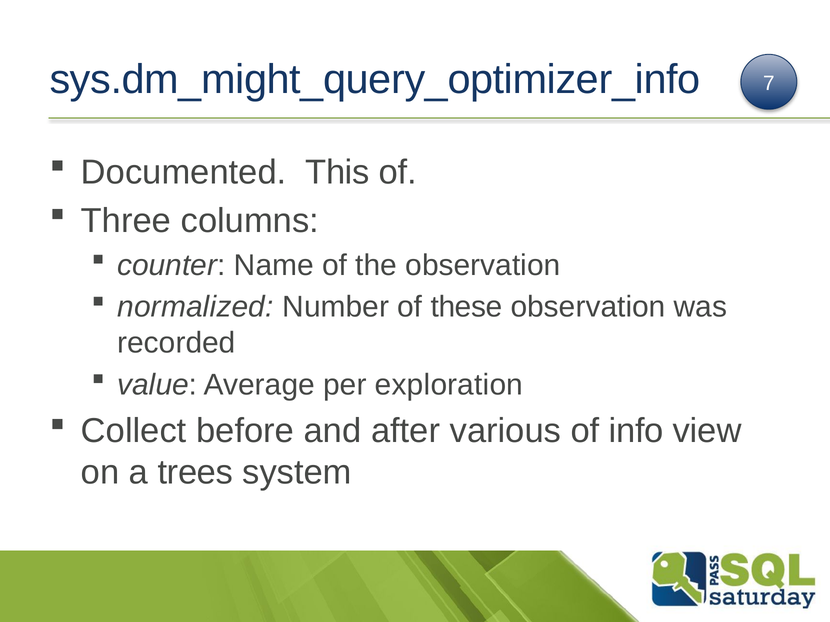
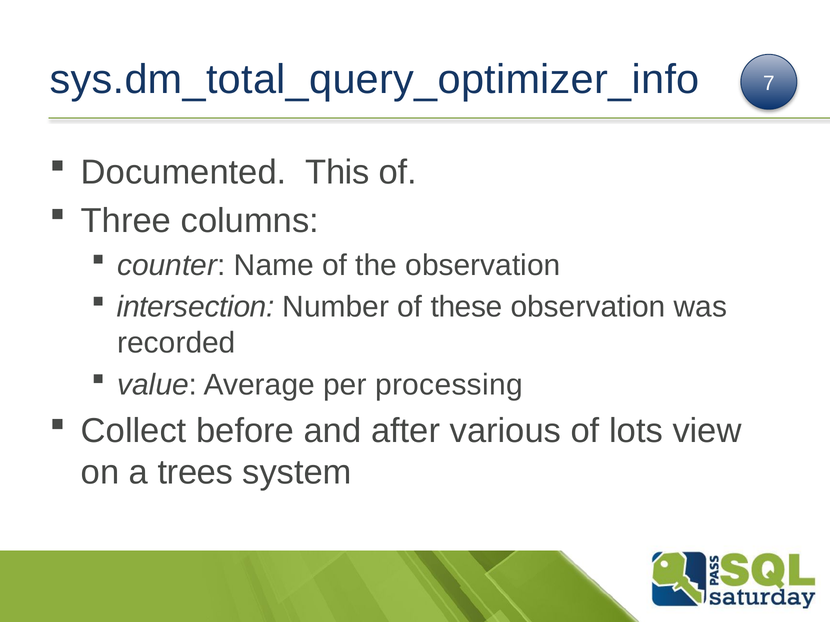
sys.dm_might_query_optimizer_info: sys.dm_might_query_optimizer_info -> sys.dm_total_query_optimizer_info
normalized: normalized -> intersection
exploration: exploration -> processing
info: info -> lots
